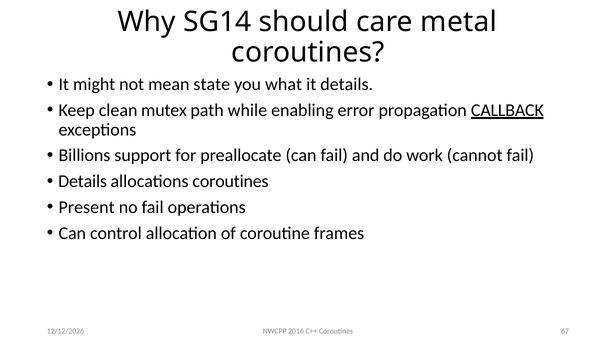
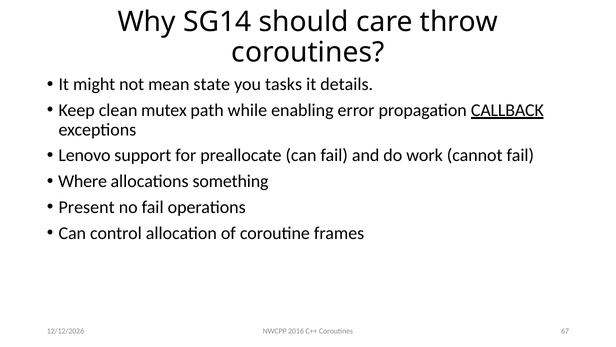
metal: metal -> throw
what: what -> tasks
Billions: Billions -> Lenovo
Details at (83, 181): Details -> Where
allocations coroutines: coroutines -> something
